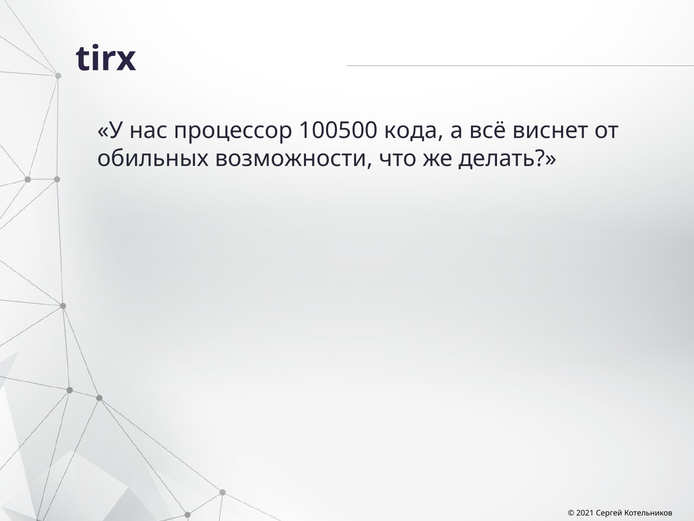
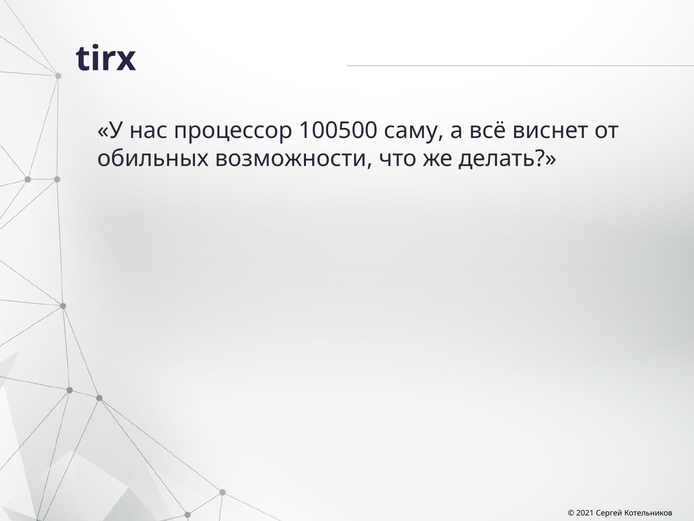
кода: кода -> саму
